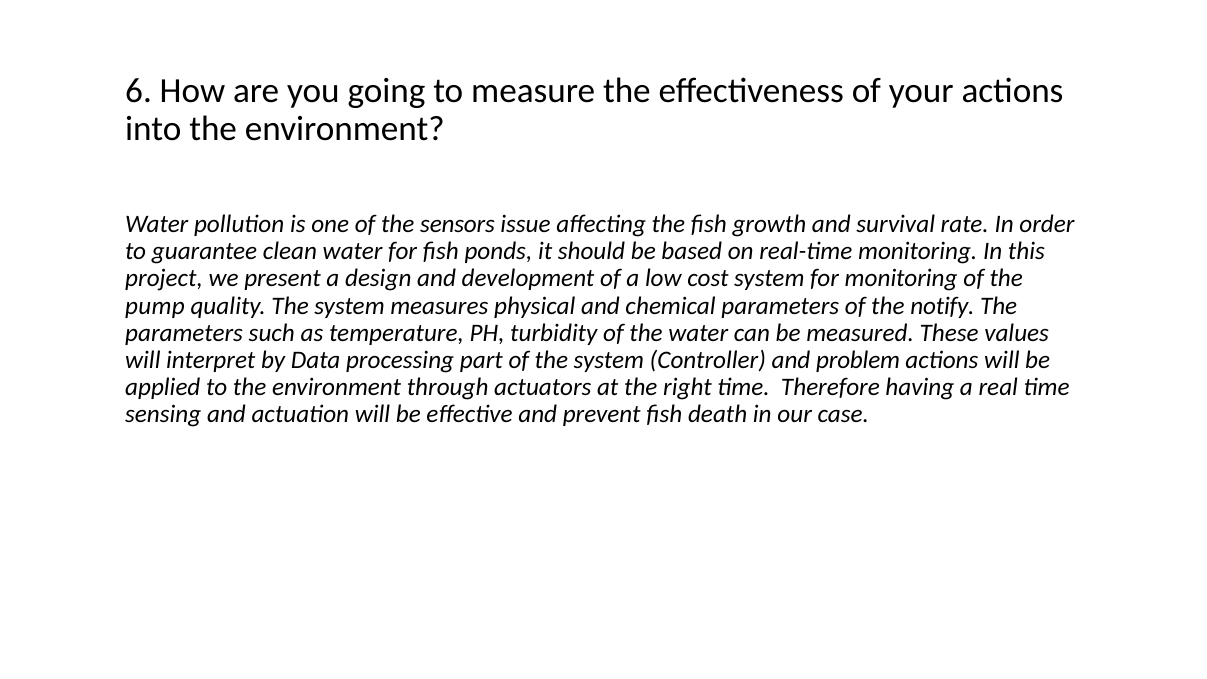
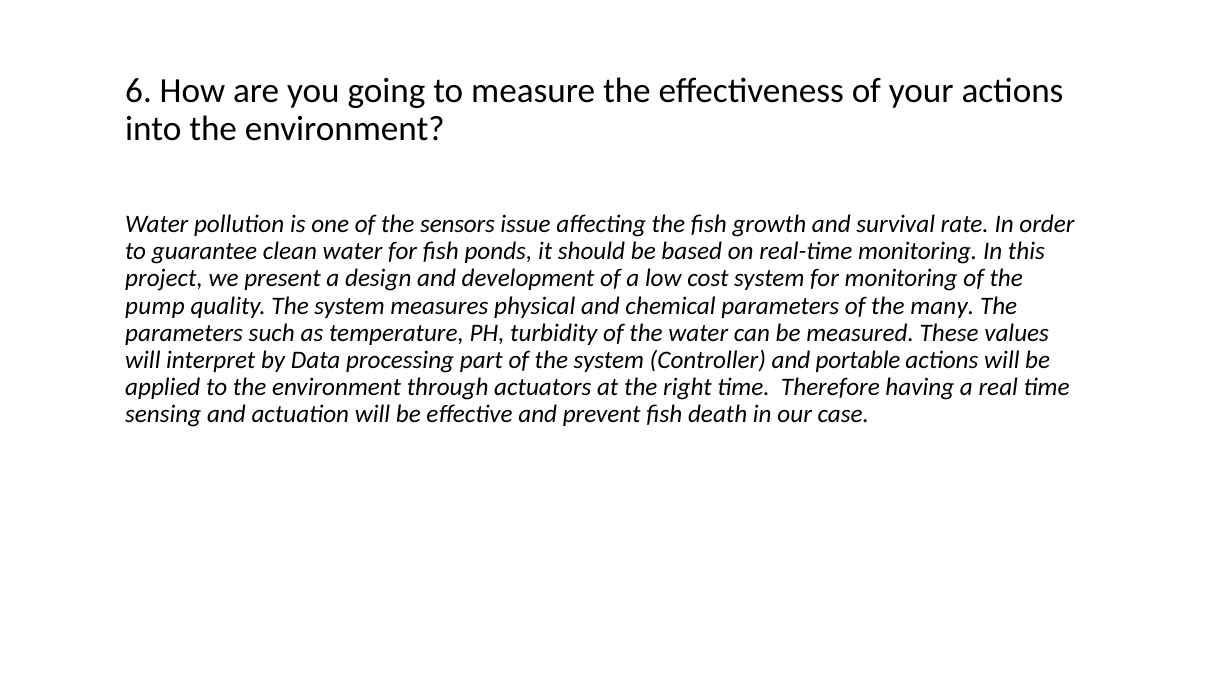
notify: notify -> many
problem: problem -> portable
